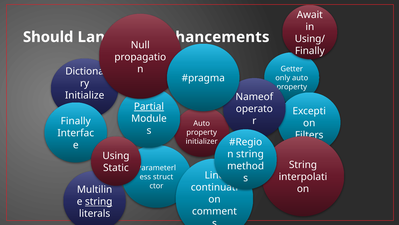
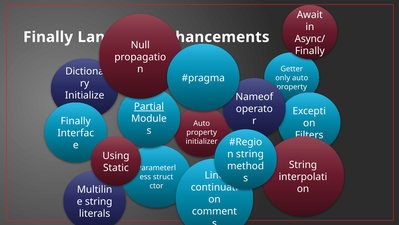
Should at (48, 37): Should -> Finally
Using/: Using/ -> Async/
string at (99, 201) underline: present -> none
